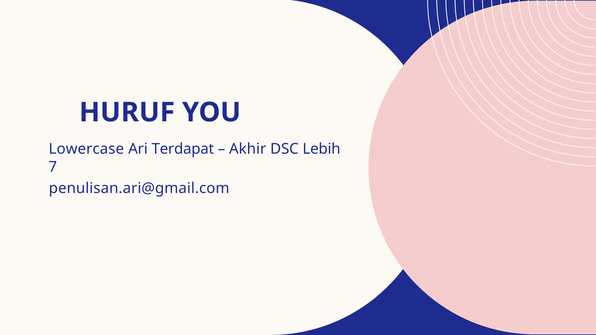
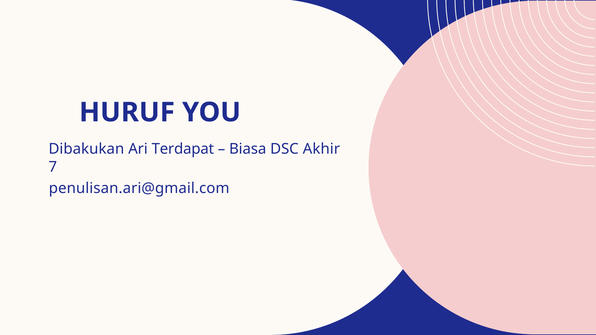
Lowercase: Lowercase -> Dibakukan
Akhir: Akhir -> Biasa
Lebih: Lebih -> Akhir
